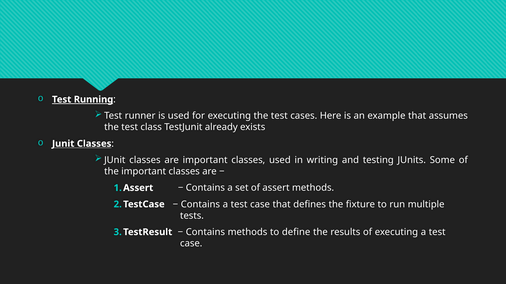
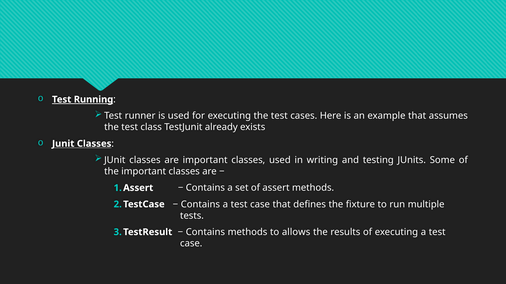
define: define -> allows
